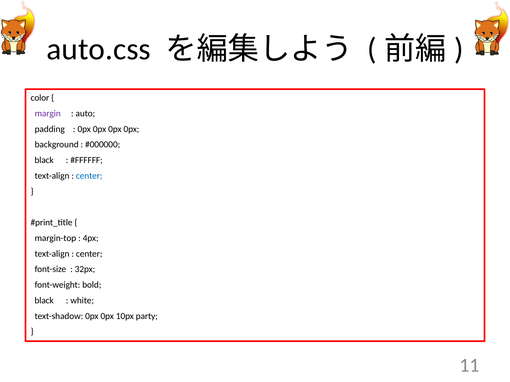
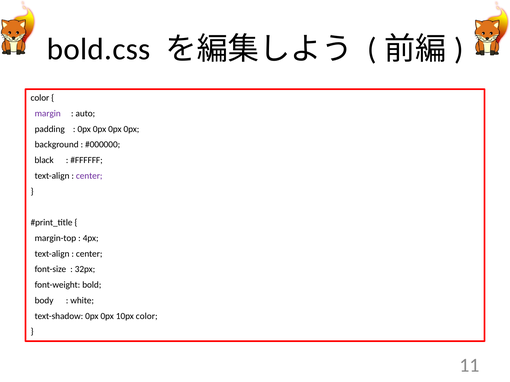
auto.css: auto.css -> bold.css
center at (89, 176) colour: blue -> purple
black at (44, 301): black -> body
10px party: party -> color
